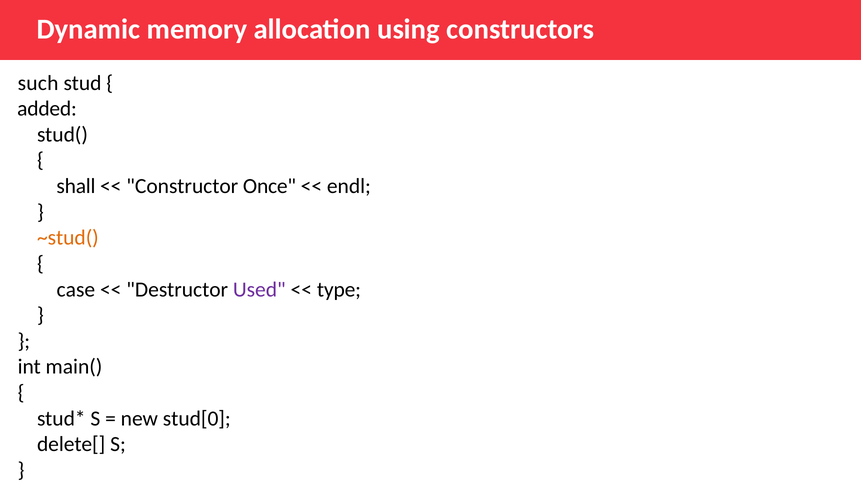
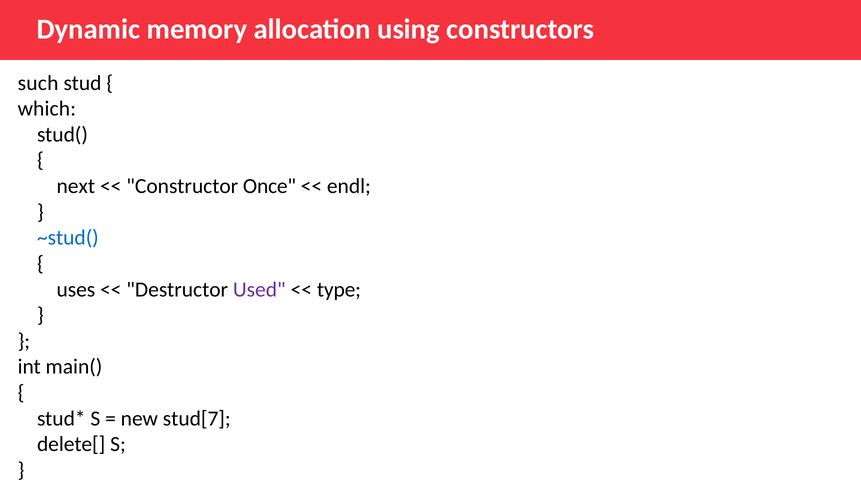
added: added -> which
shall: shall -> next
~stud( colour: orange -> blue
case: case -> uses
stud[0: stud[0 -> stud[7
